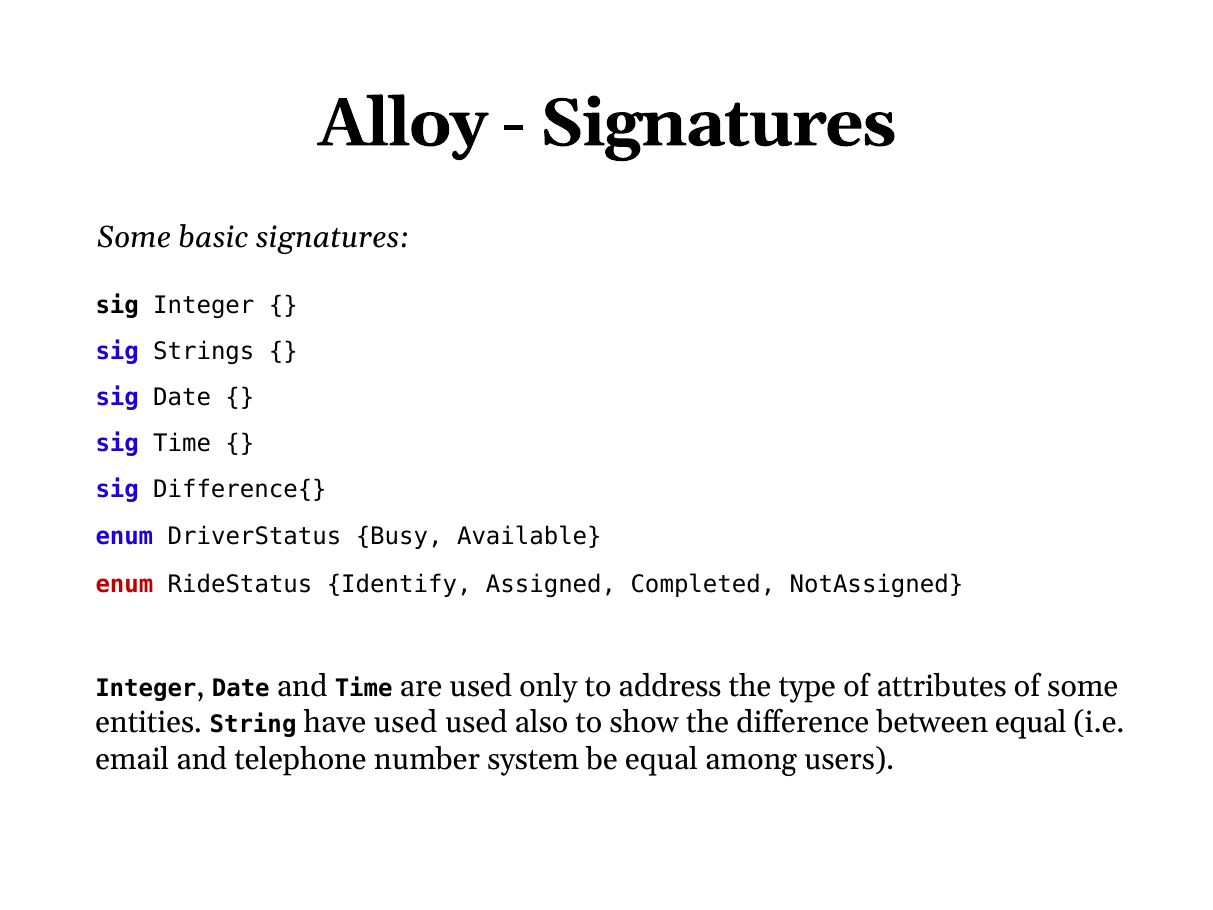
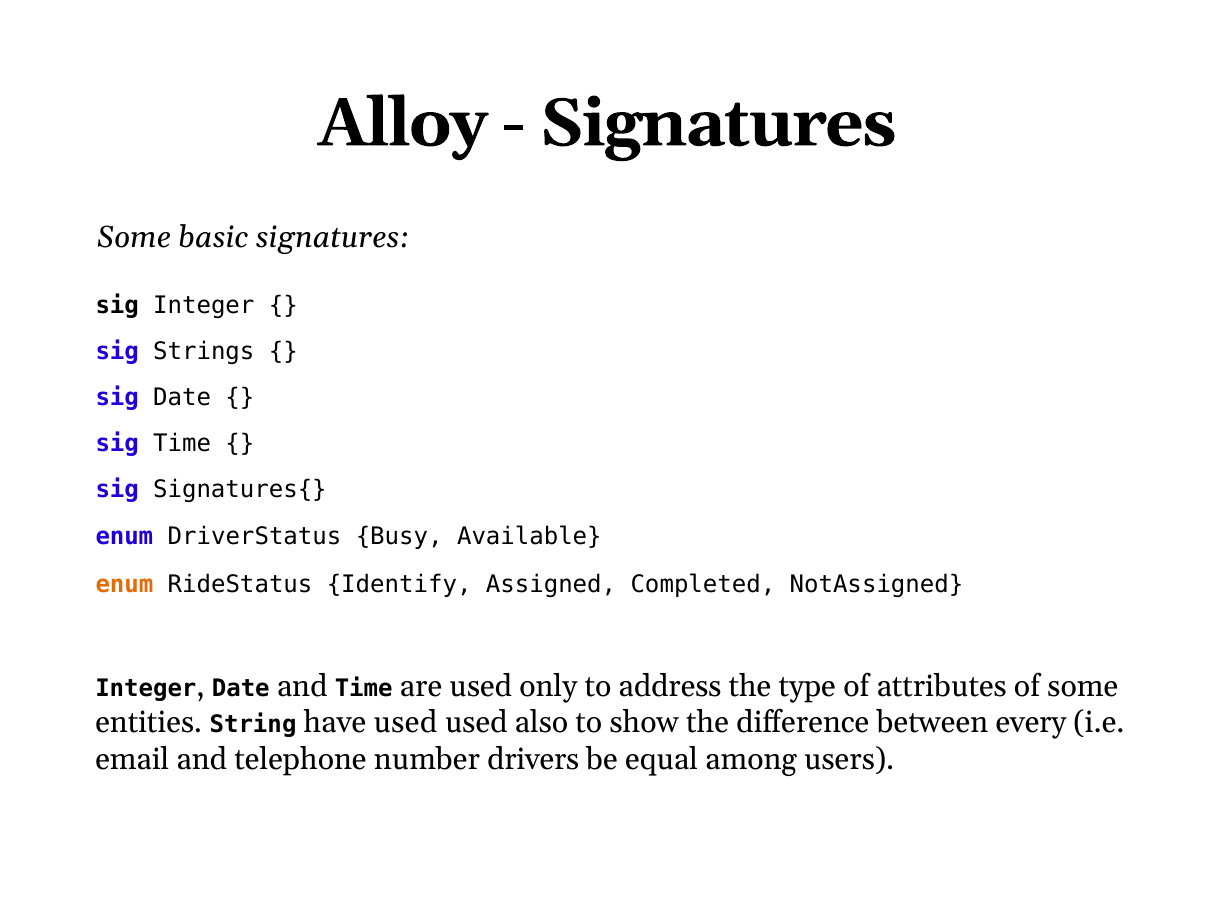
Difference{: Difference{ -> Signatures{
enum at (124, 584) colour: red -> orange
between equal: equal -> every
system: system -> drivers
